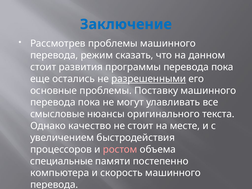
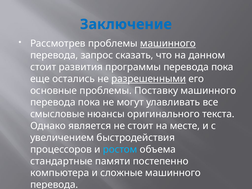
машинного at (168, 44) underline: none -> present
режим: режим -> запрос
качество: качество -> является
ростом colour: pink -> light blue
специальные: специальные -> стандартные
скорость: скорость -> сложные
